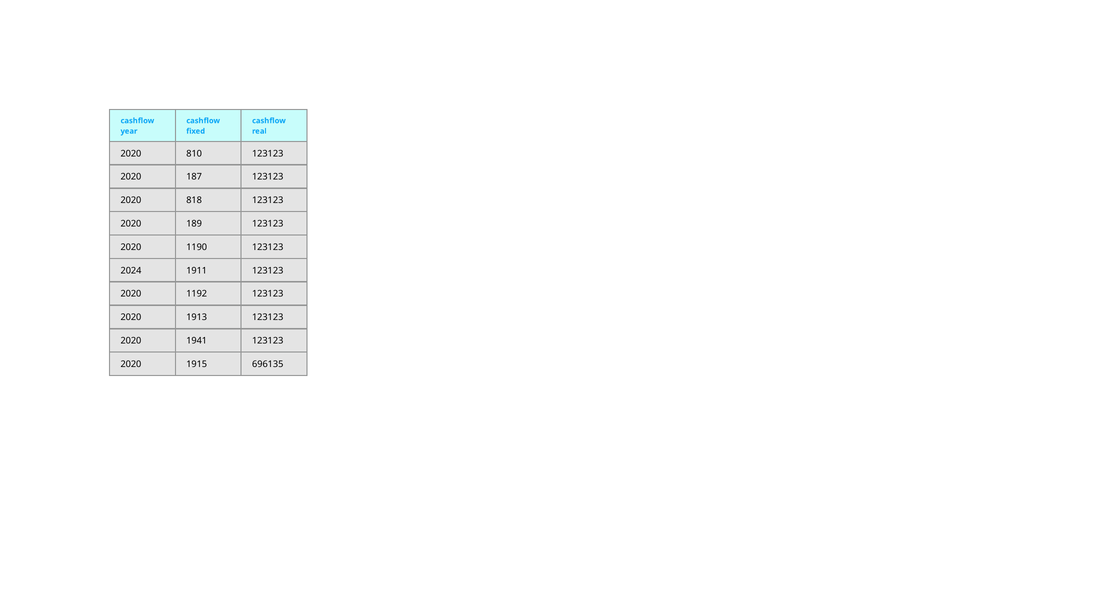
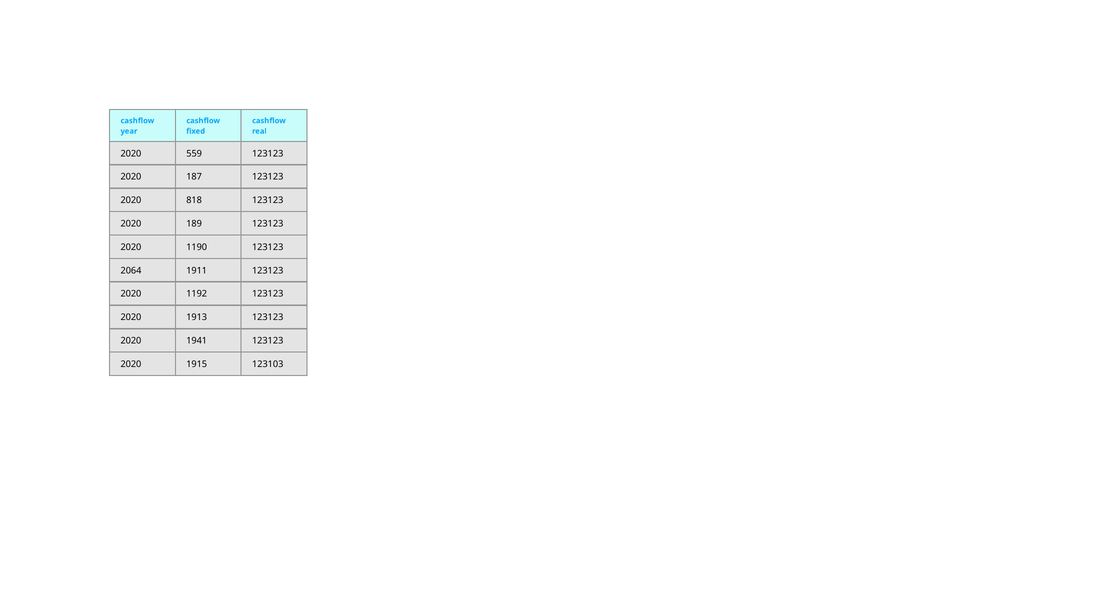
810: 810 -> 559
2024: 2024 -> 2064
696135: 696135 -> 123103
